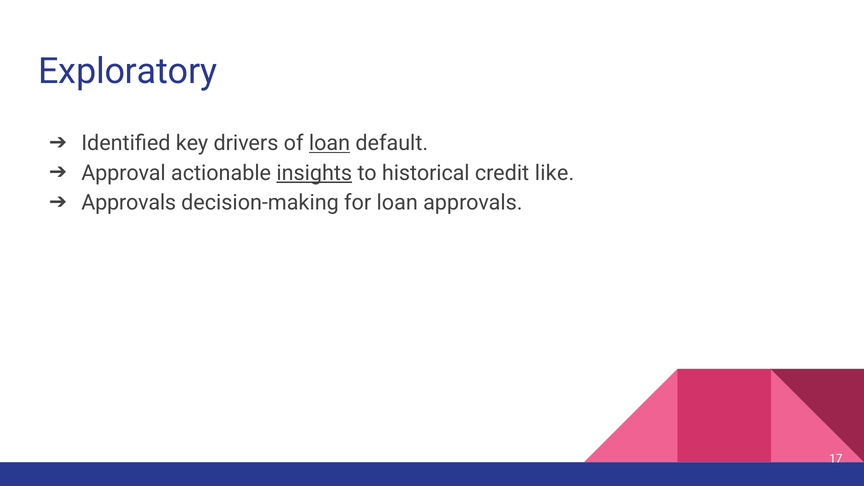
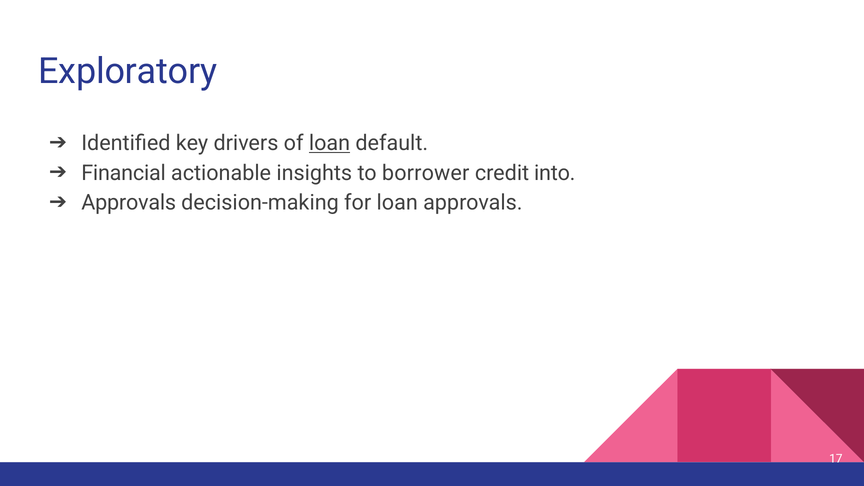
Approval: Approval -> Financial
insights underline: present -> none
historical: historical -> borrower
like: like -> into
